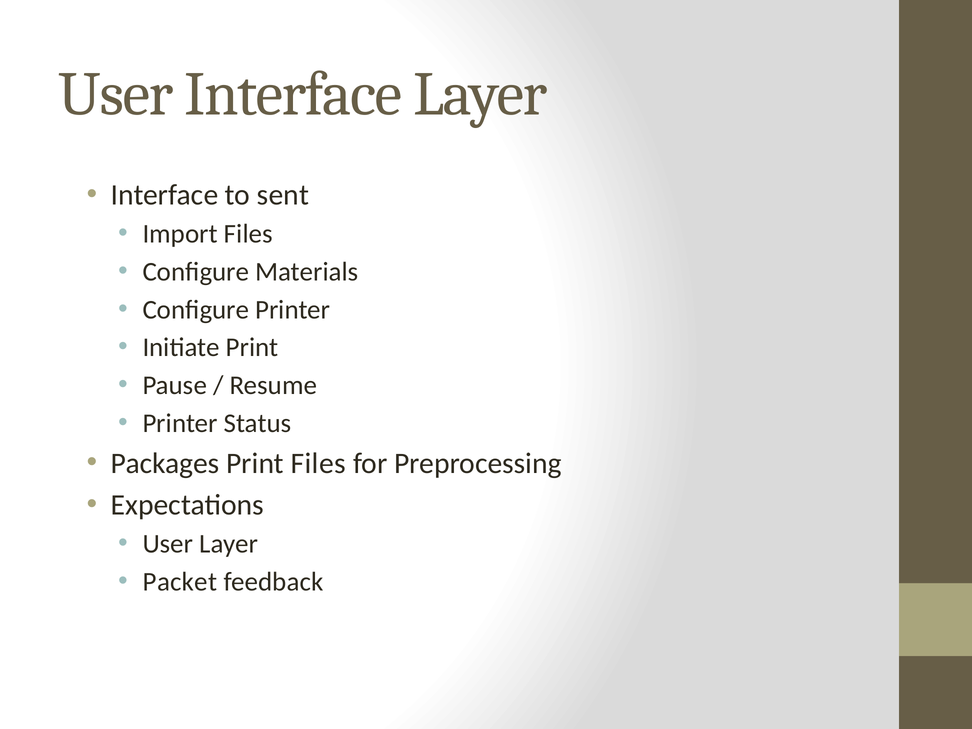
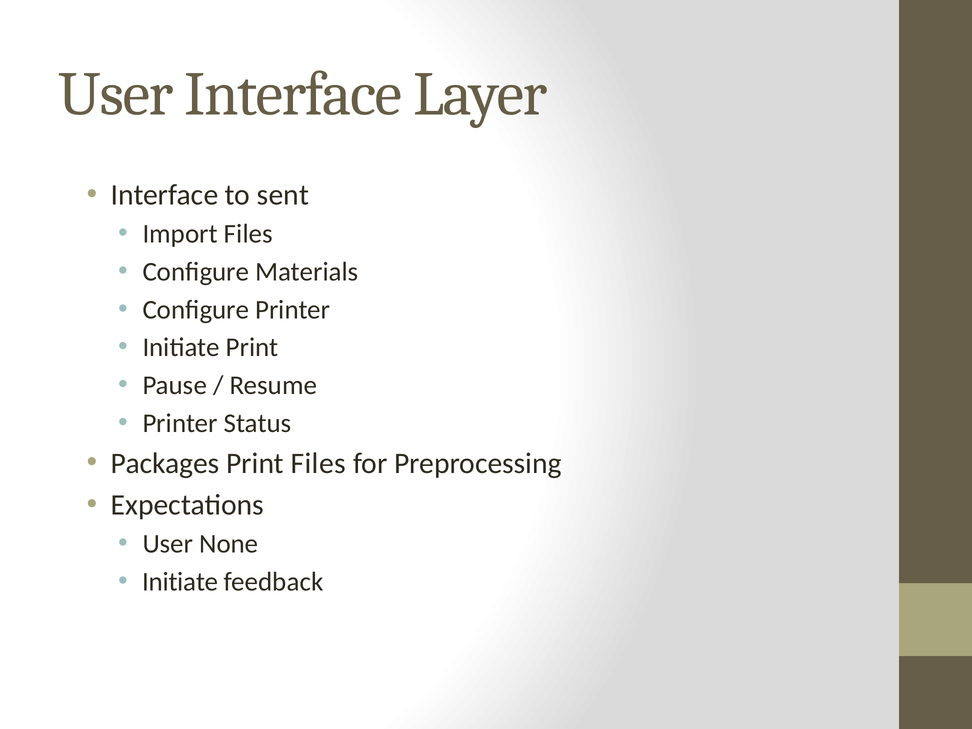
User Layer: Layer -> None
Packet at (180, 582): Packet -> Initiate
